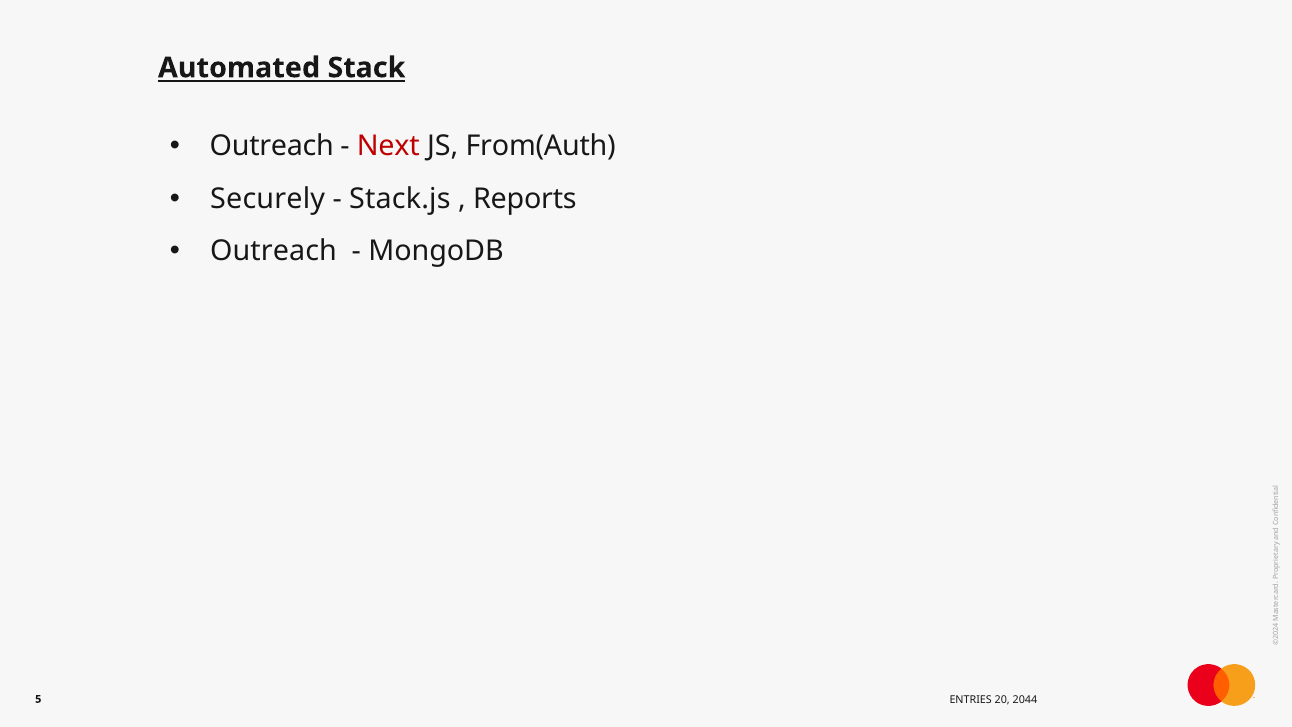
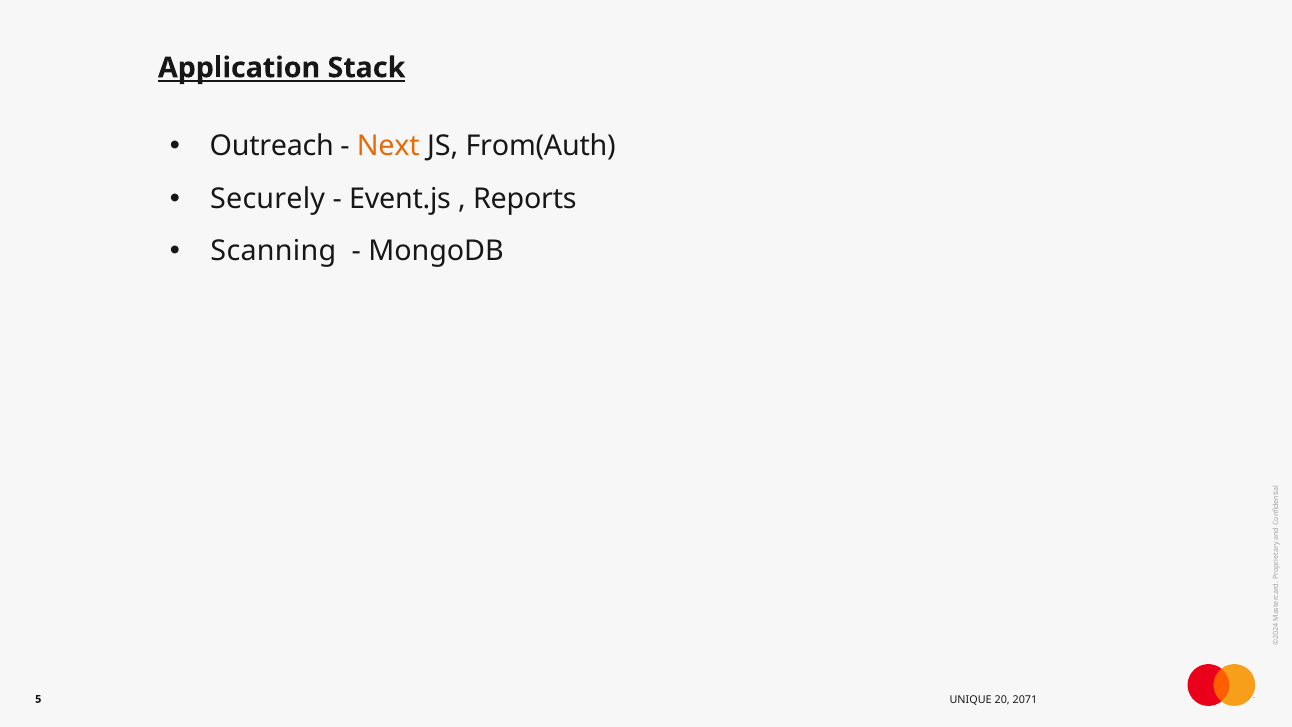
Automated: Automated -> Application
Next colour: red -> orange
Stack.js: Stack.js -> Event.js
Outreach at (274, 251): Outreach -> Scanning
ENTRIES: ENTRIES -> UNIQUE
2044: 2044 -> 2071
